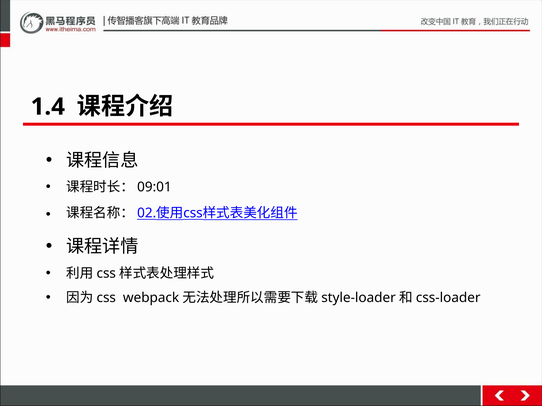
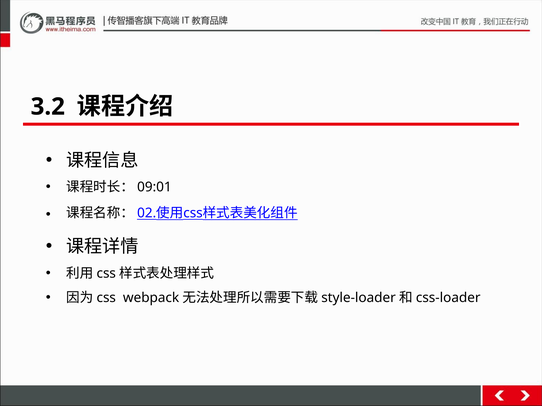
1.4: 1.4 -> 3.2
